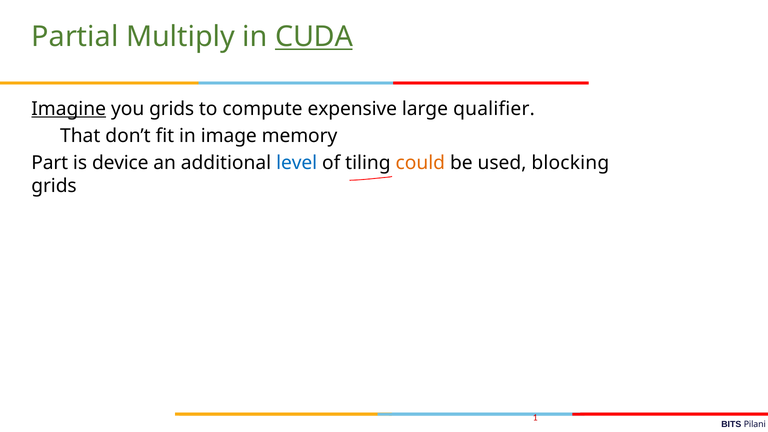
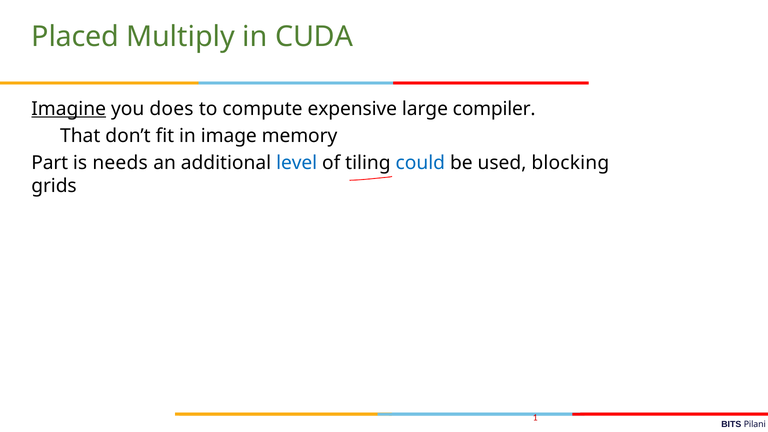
Partial: Partial -> Placed
CUDA underline: present -> none
you grids: grids -> does
qualifier: qualifier -> compiler
device: device -> needs
could colour: orange -> blue
